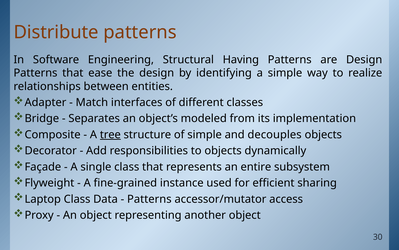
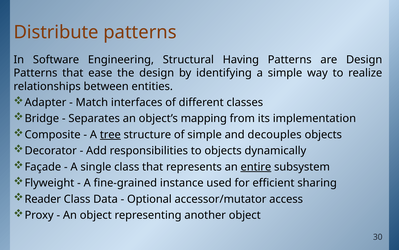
modeled: modeled -> mapping
entire underline: none -> present
Laptop: Laptop -> Reader
Patterns at (149, 199): Patterns -> Optional
